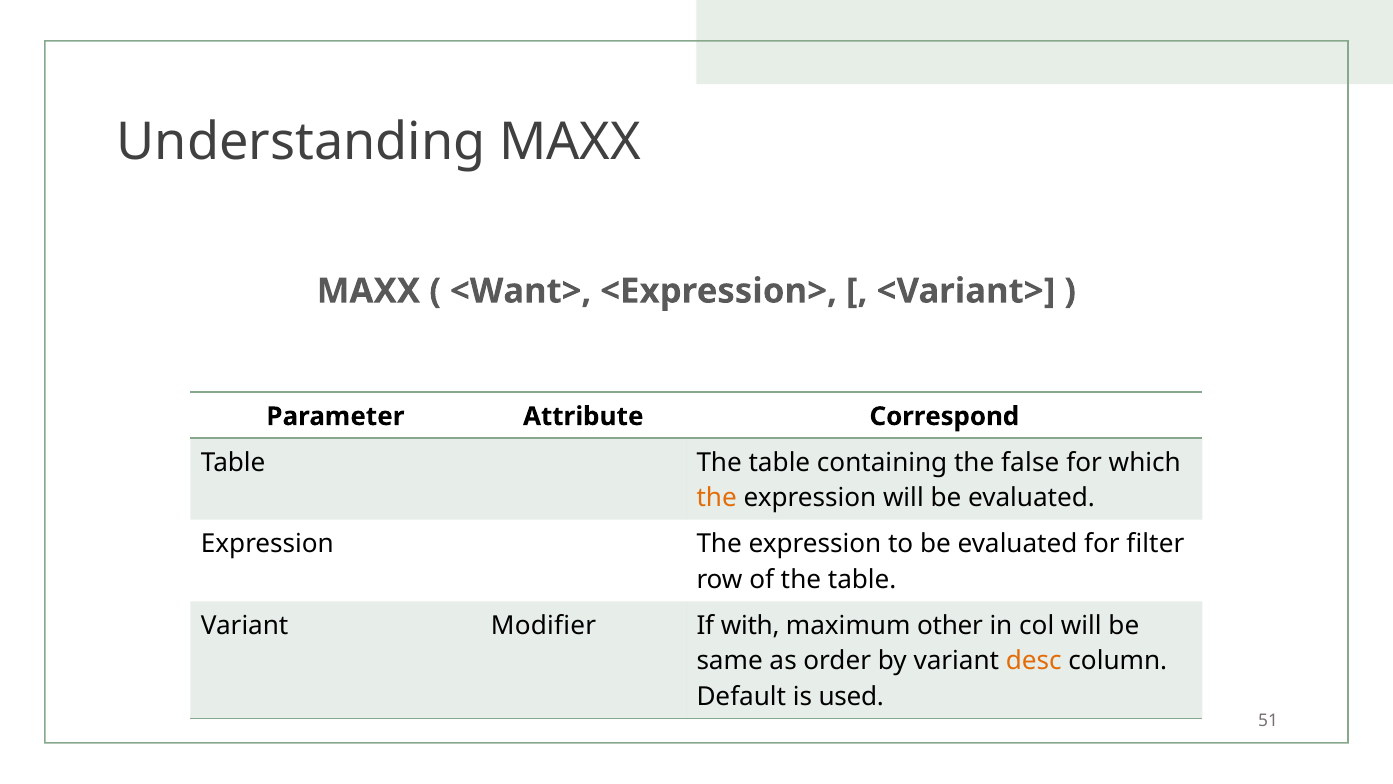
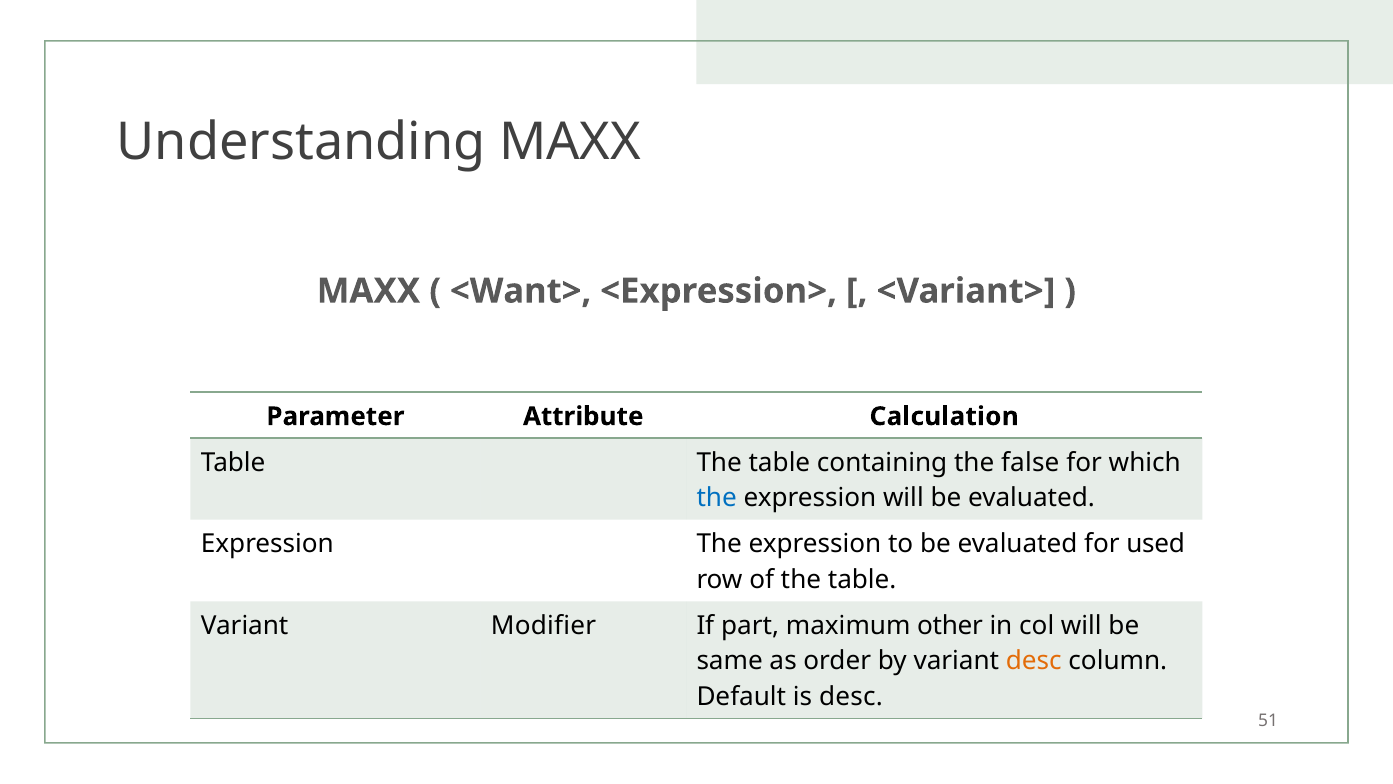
Correspond: Correspond -> Calculation
the at (717, 498) colour: orange -> blue
filter: filter -> used
with: with -> part
is used: used -> desc
